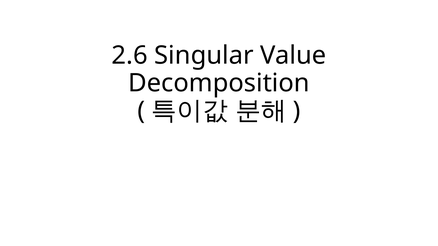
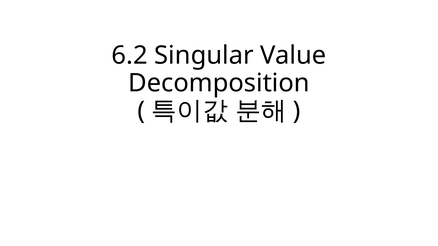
2.6: 2.6 -> 6.2
